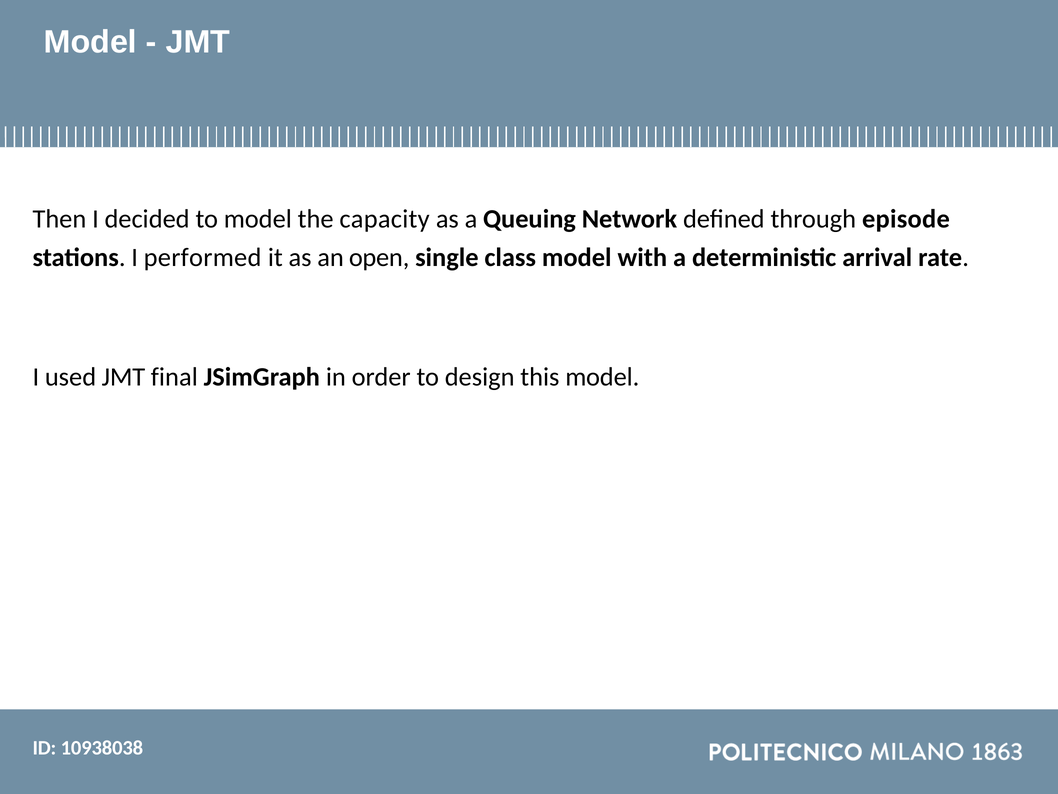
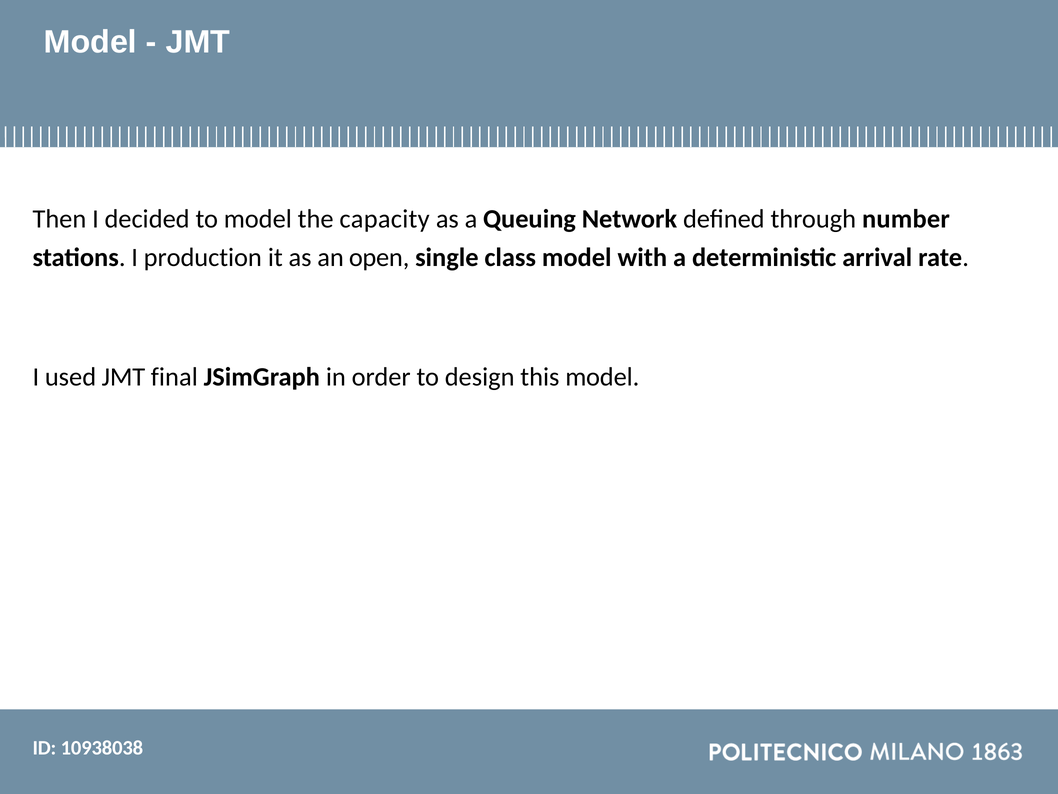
episode: episode -> number
performed: performed -> production
